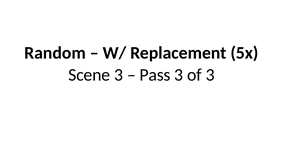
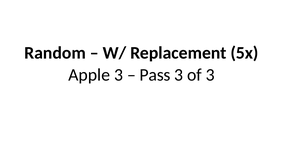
Scene: Scene -> Apple
